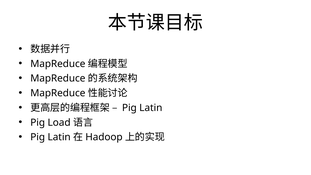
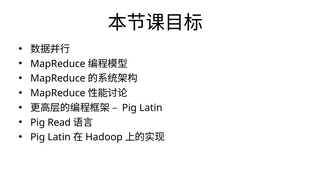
Load: Load -> Read
